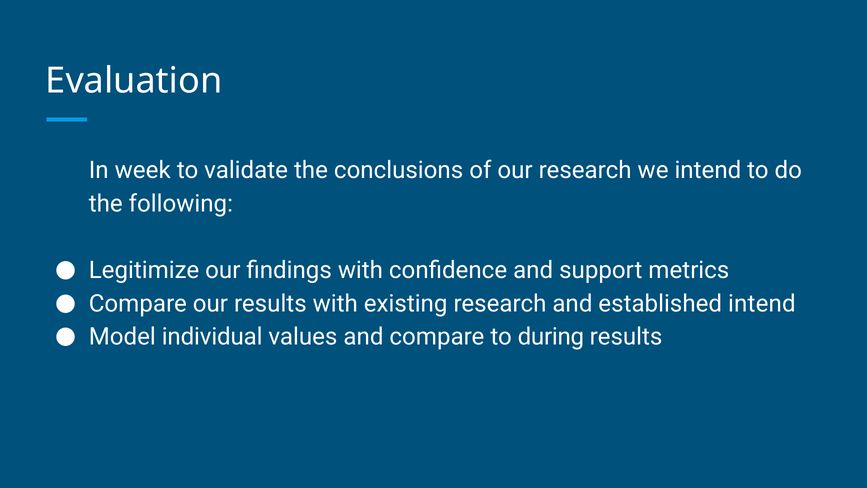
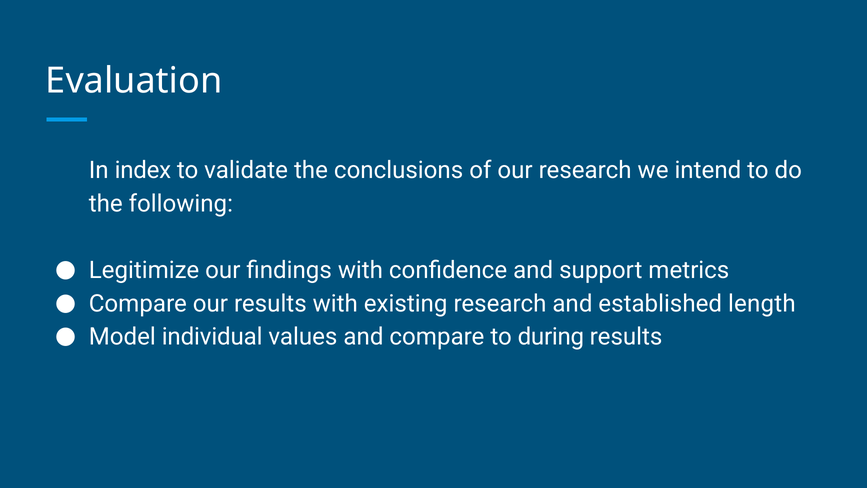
week: week -> index
established intend: intend -> length
